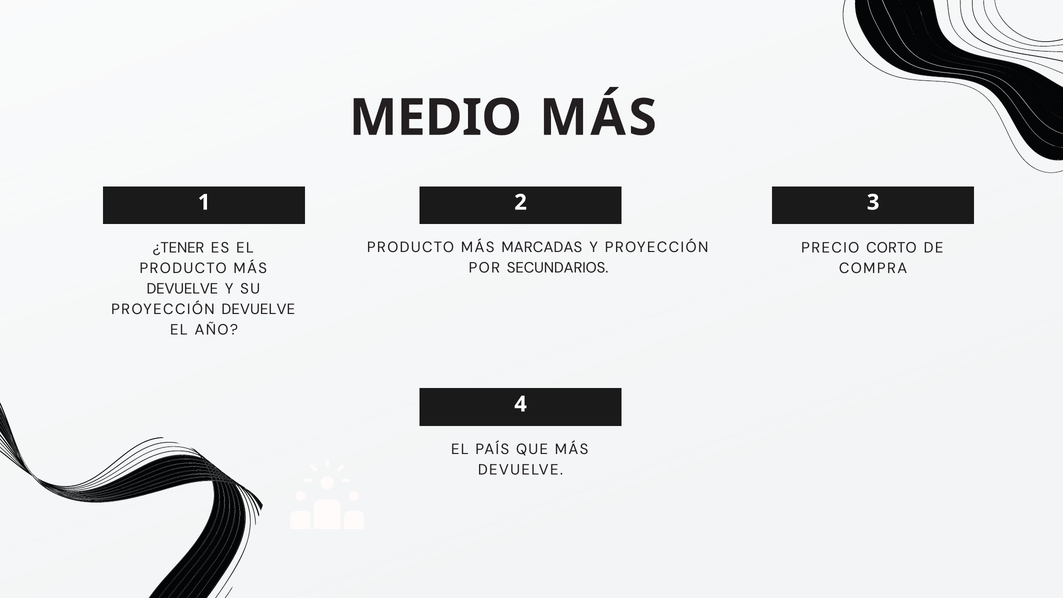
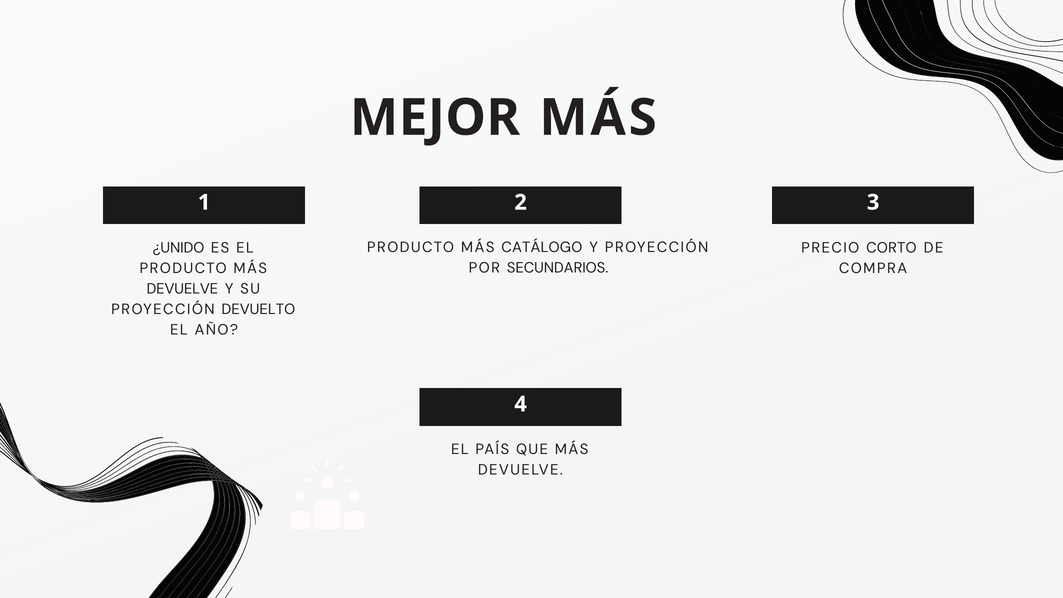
MEDIO: MEDIO -> MEJOR
MARCADAS: MARCADAS -> CATÁLOGO
¿TENER: ¿TENER -> ¿UNIDO
PROYECCIÓN DEVUELVE: DEVUELVE -> DEVUELTO
